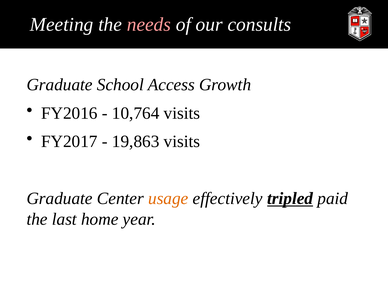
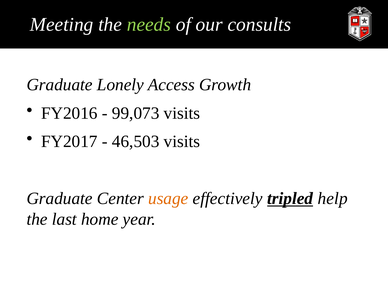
needs colour: pink -> light green
School: School -> Lonely
10,764: 10,764 -> 99,073
19,863: 19,863 -> 46,503
paid: paid -> help
